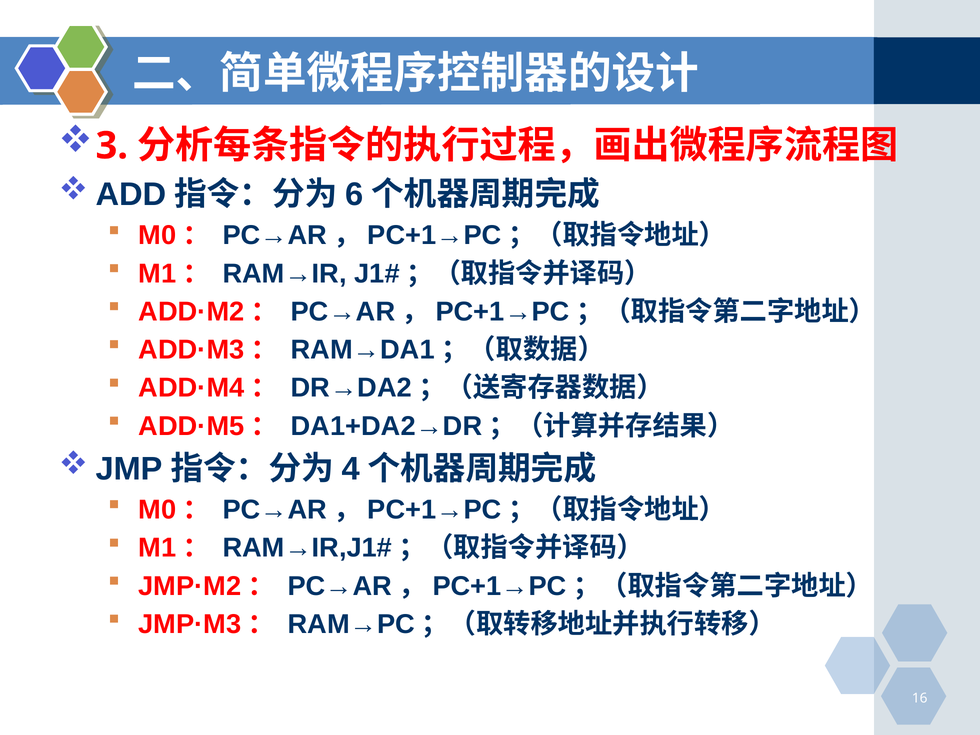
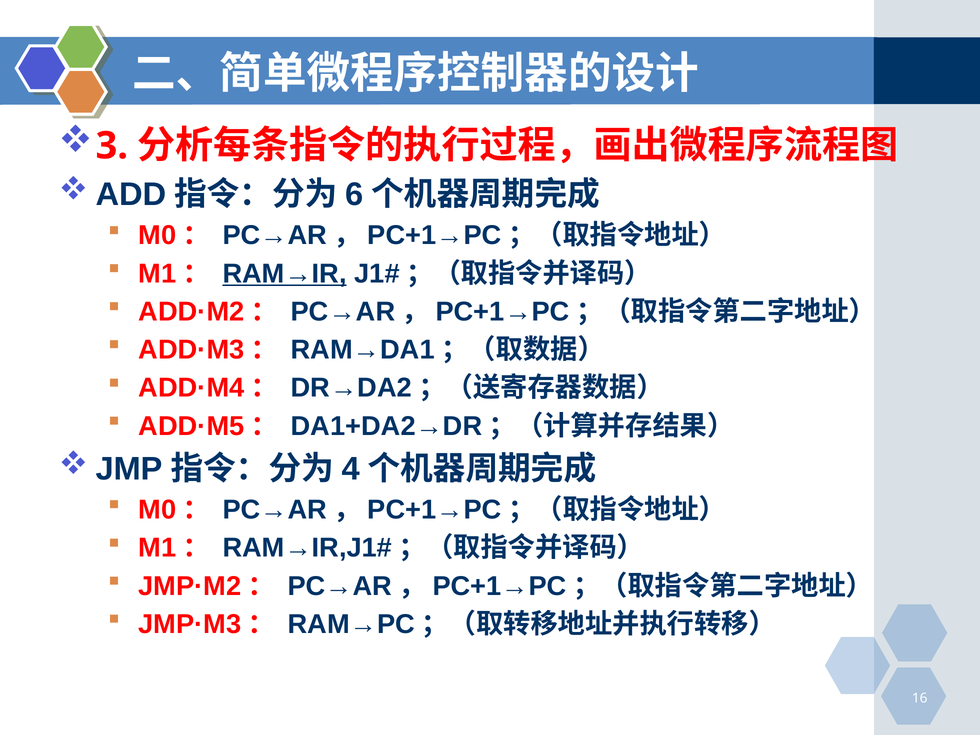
RAM→IR underline: none -> present
